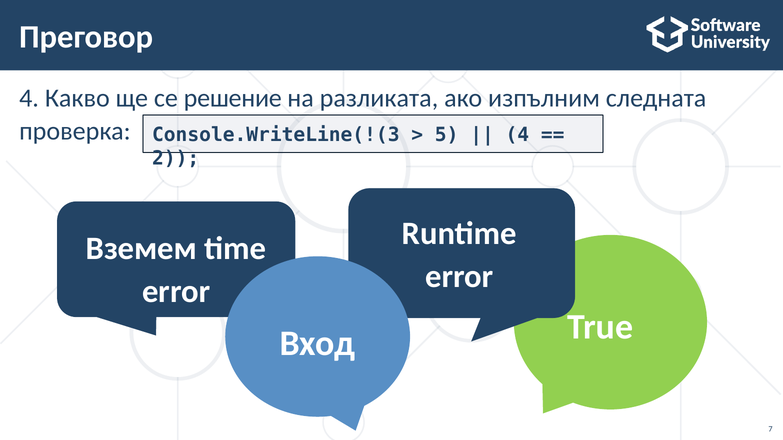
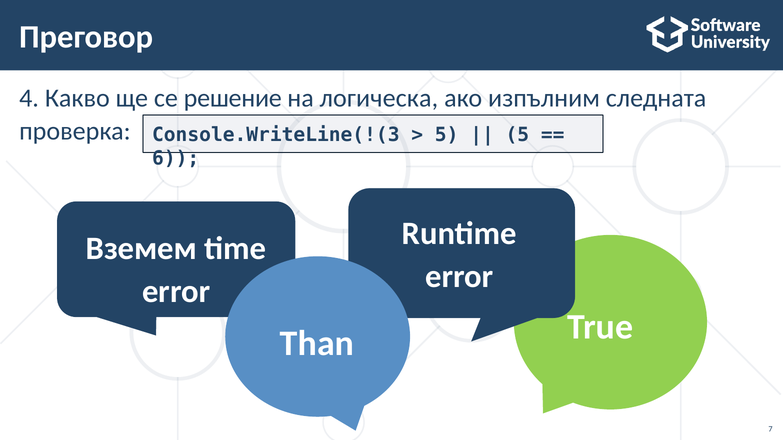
разликата: разликата -> логическа
4 at (517, 135): 4 -> 5
2: 2 -> 6
Вход: Вход -> Than
